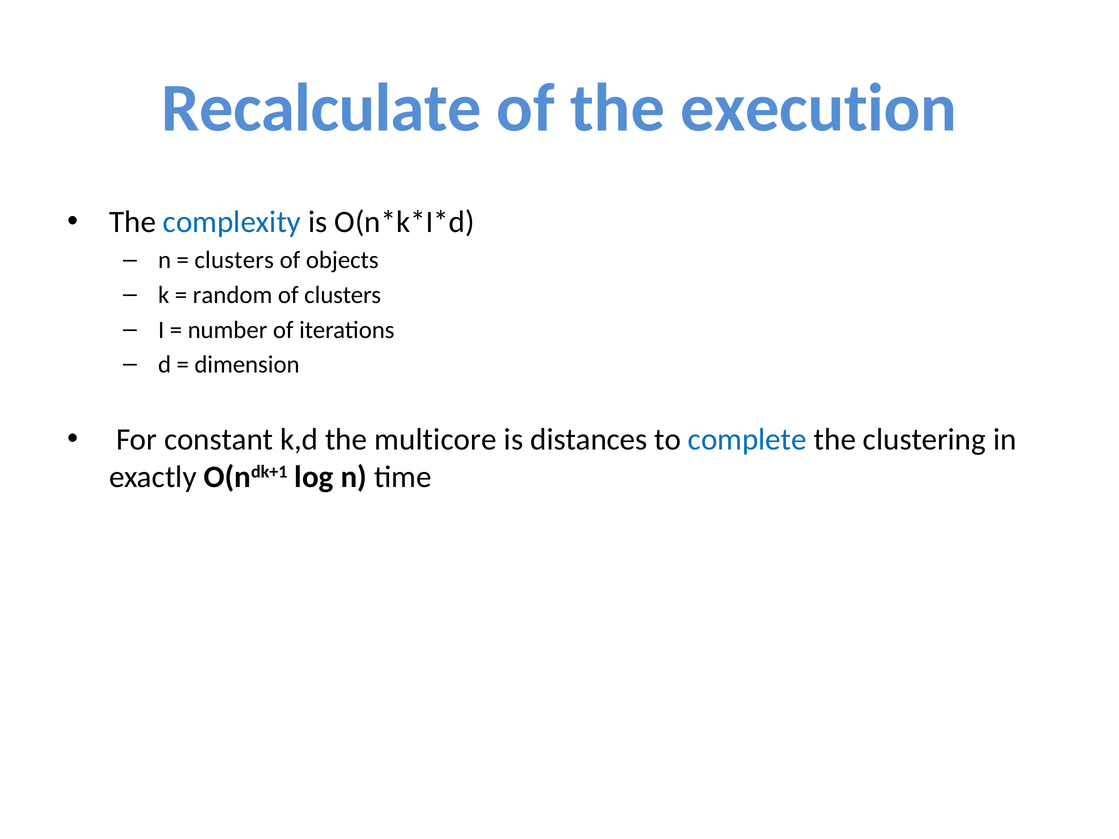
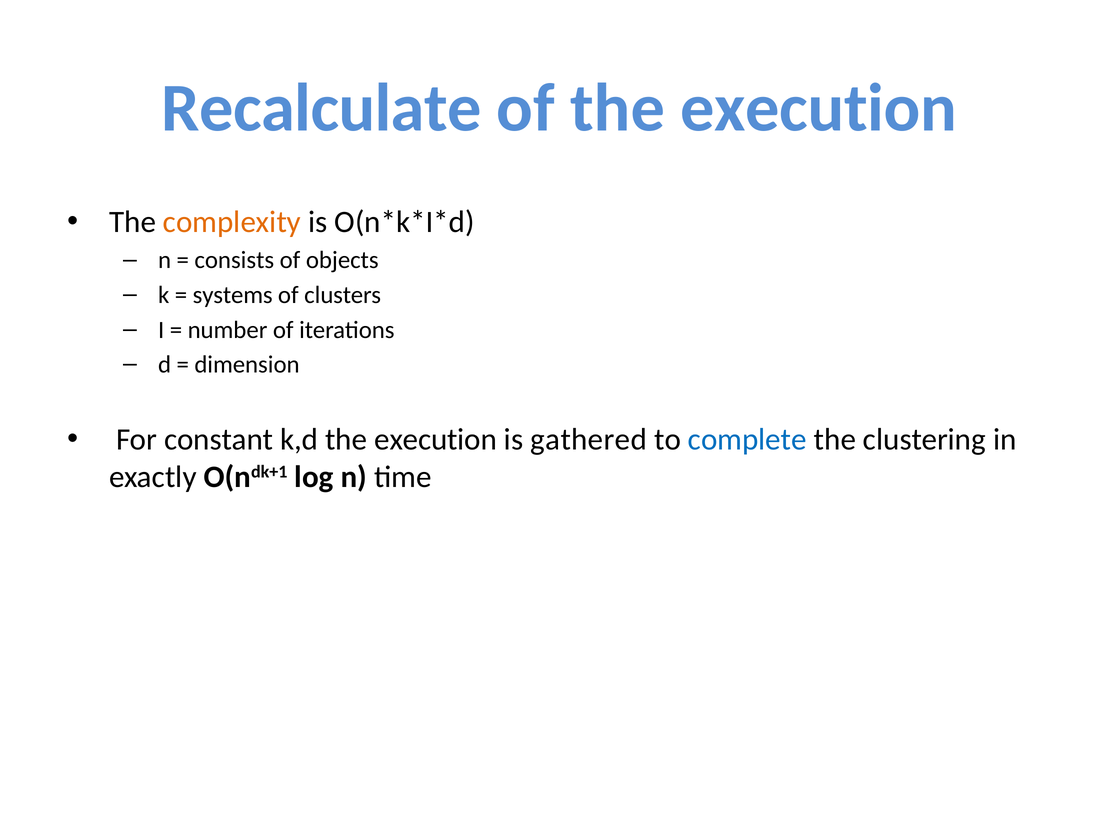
complexity colour: blue -> orange
clusters at (234, 260): clusters -> consists
random: random -> systems
k,d the multicore: multicore -> execution
distances: distances -> gathered
